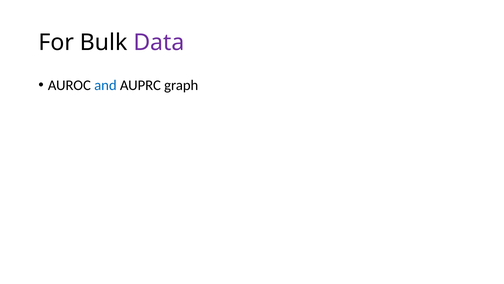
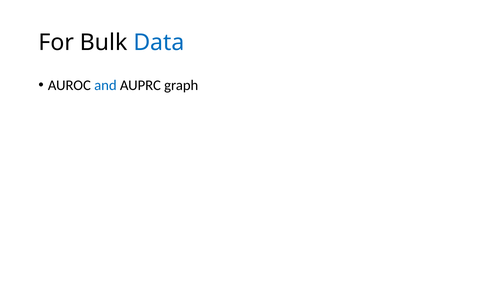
Data colour: purple -> blue
